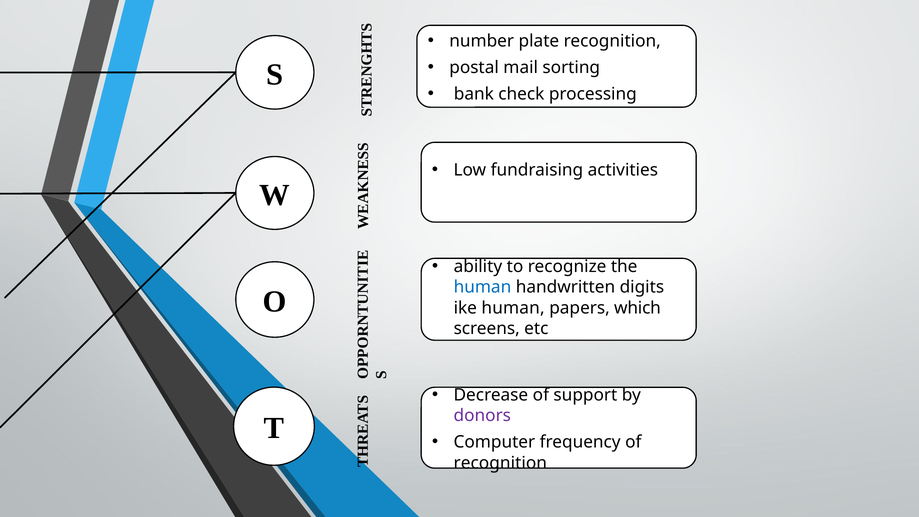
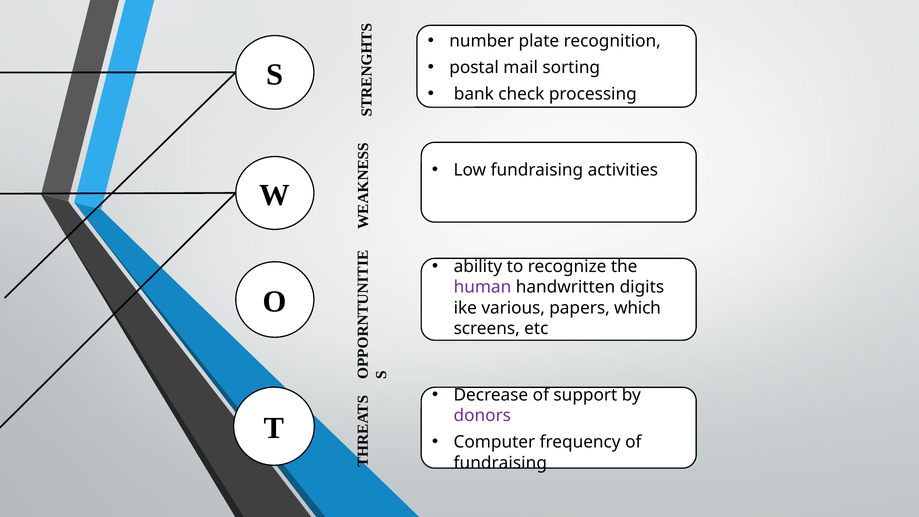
human at (482, 287) colour: blue -> purple
ike human: human -> various
recognition at (500, 463): recognition -> fundraising
